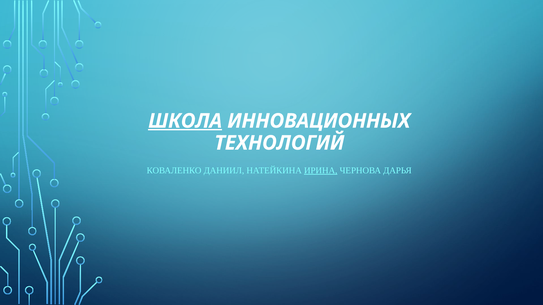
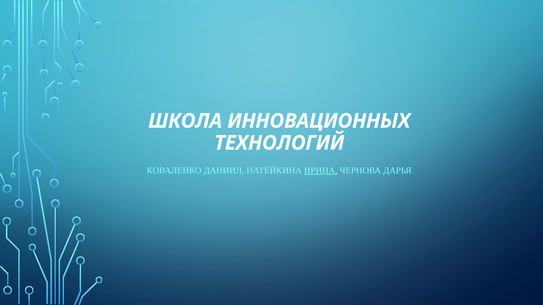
ШКОЛА underline: present -> none
